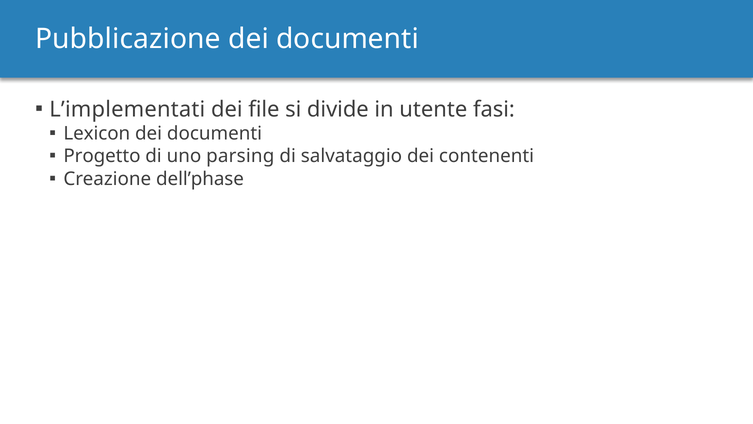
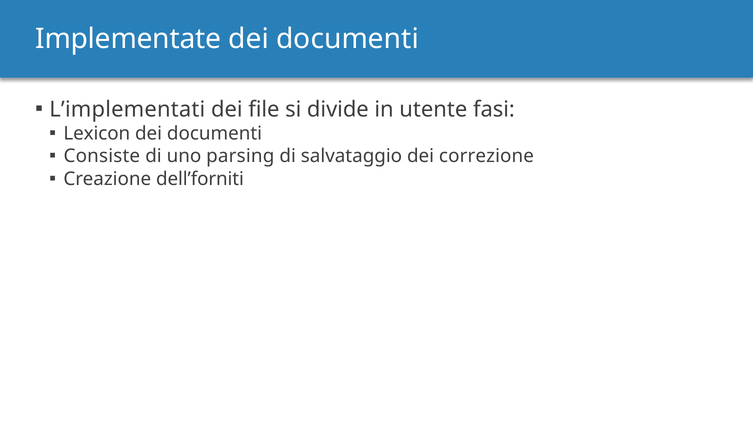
Pubblicazione: Pubblicazione -> Implementate
Progetto: Progetto -> Consiste
contenenti: contenenti -> correzione
dell’phase: dell’phase -> dell’forniti
